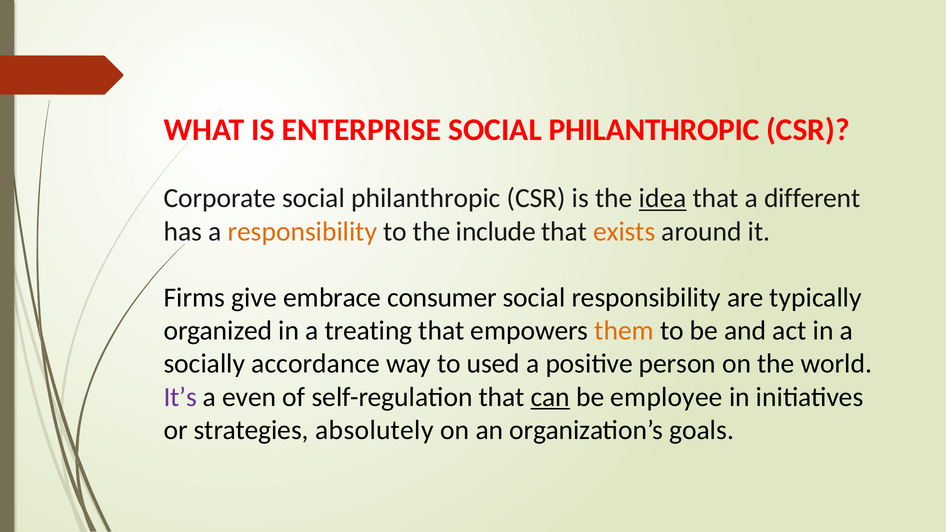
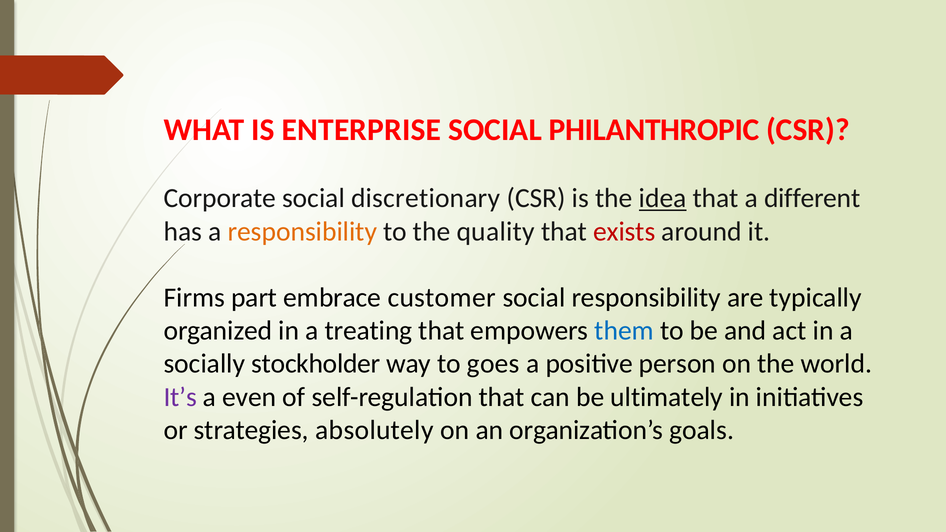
Corporate social philanthropic: philanthropic -> discretionary
include: include -> quality
exists colour: orange -> red
give: give -> part
consumer: consumer -> customer
them colour: orange -> blue
accordance: accordance -> stockholder
used: used -> goes
can underline: present -> none
employee: employee -> ultimately
